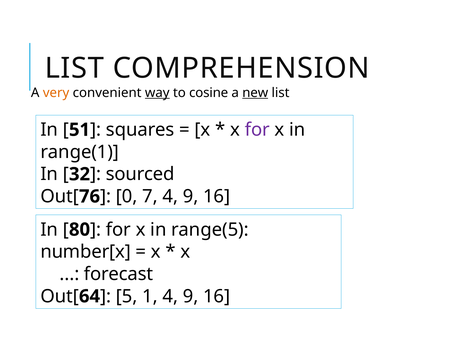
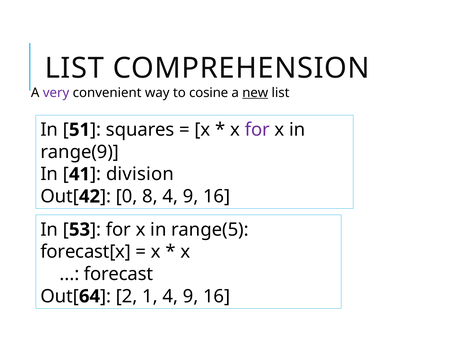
very colour: orange -> purple
way underline: present -> none
range(1: range(1 -> range(9
32: 32 -> 41
sourced: sourced -> division
76: 76 -> 42
7: 7 -> 8
80: 80 -> 53
number[x: number[x -> forecast[x
5: 5 -> 2
